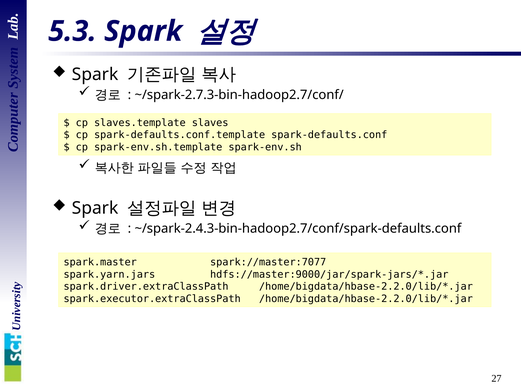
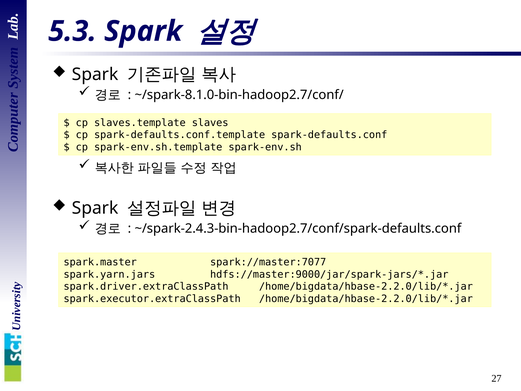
~/spark-2.7.3-bin-hadoop2.7/conf/: ~/spark-2.7.3-bin-hadoop2.7/conf/ -> ~/spark-8.1.0-bin-hadoop2.7/conf/
